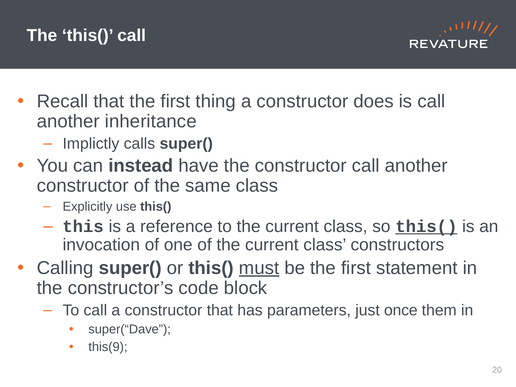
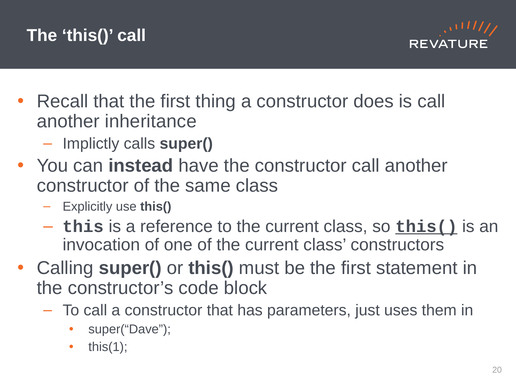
must underline: present -> none
once: once -> uses
this(9: this(9 -> this(1
